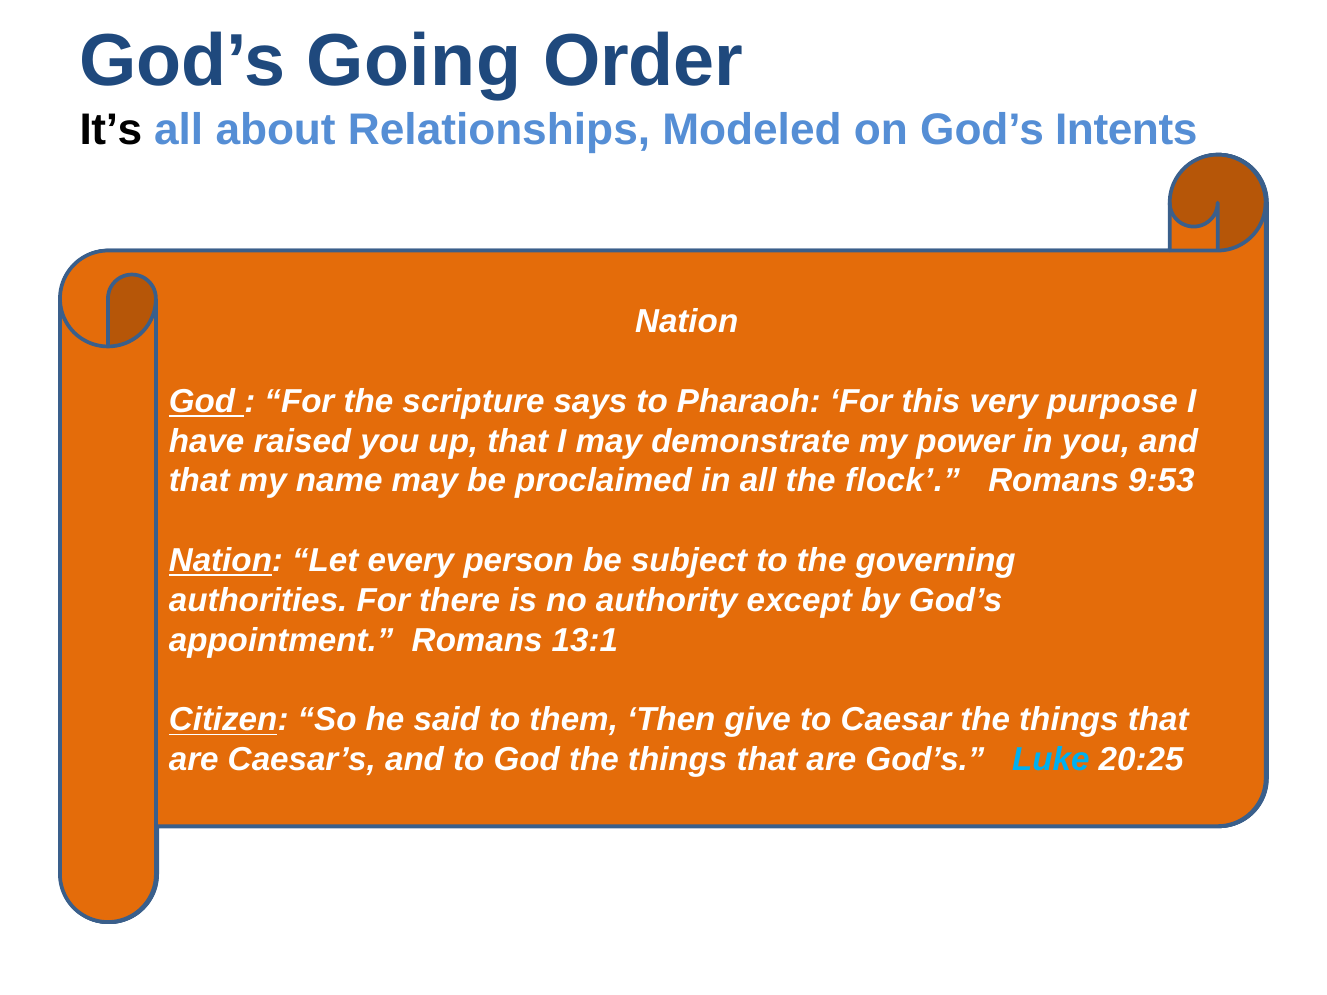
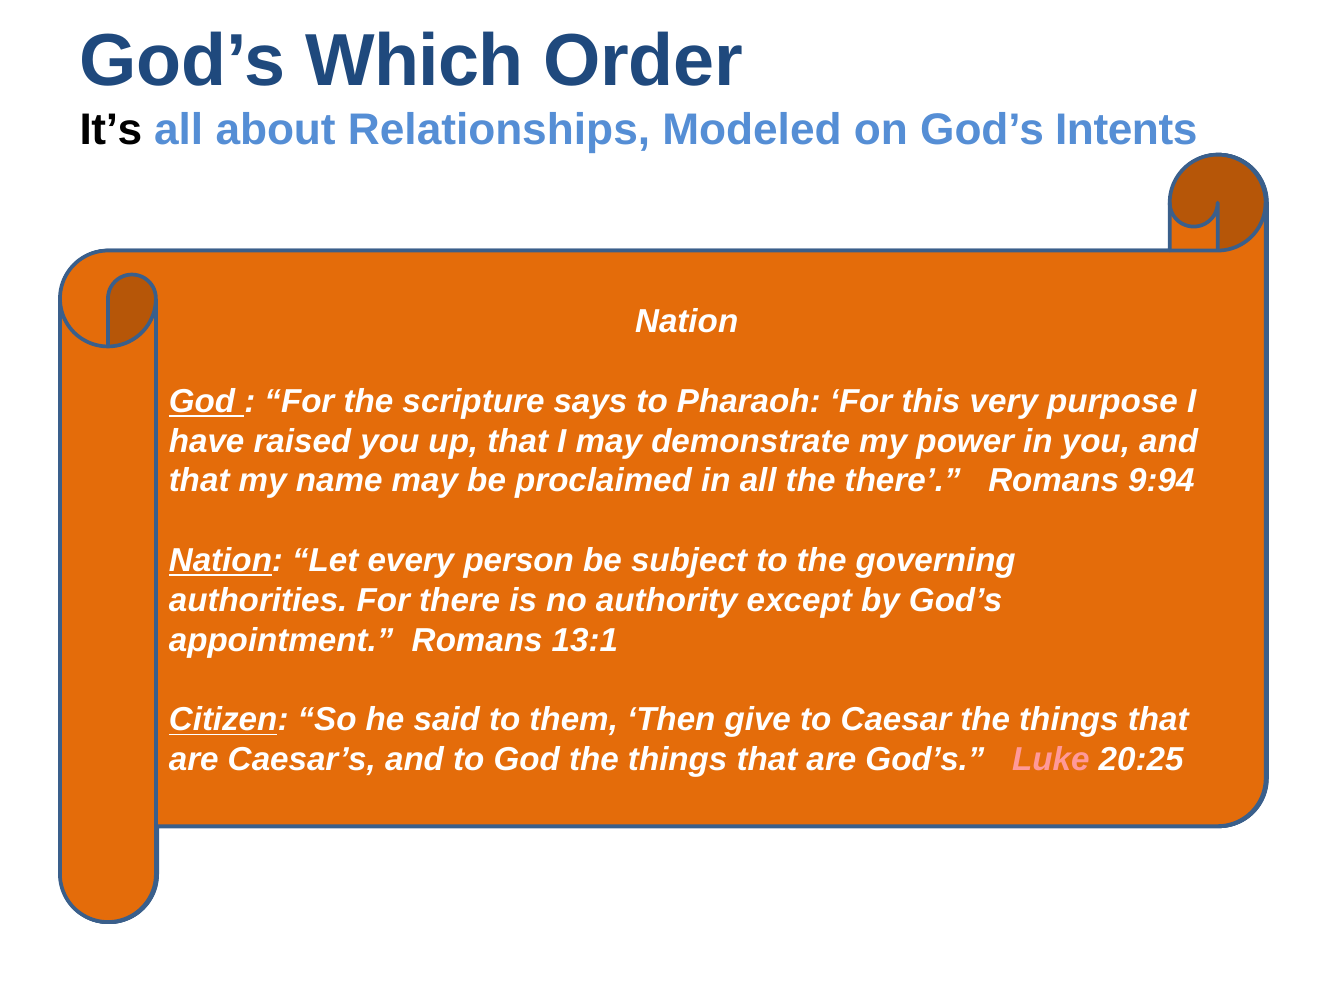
God’s Going: Going -> Which
in all the flock: flock -> there
9:53: 9:53 -> 9:94
Luke colour: light blue -> pink
